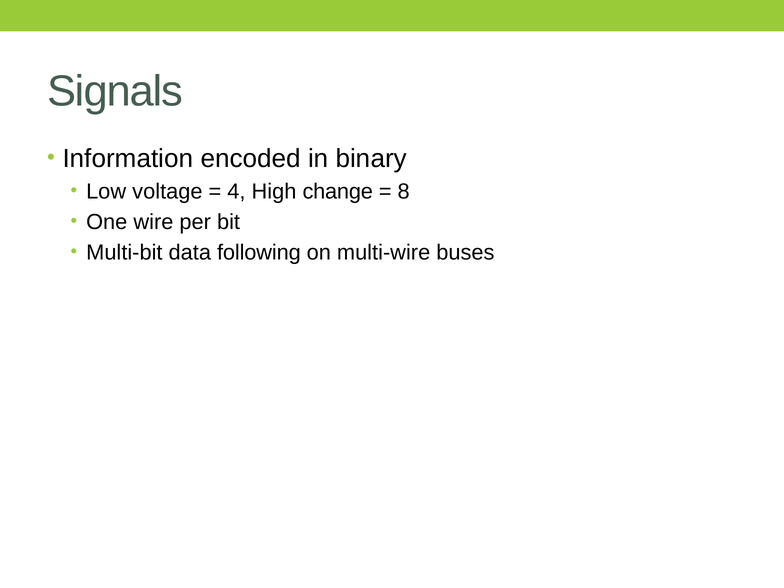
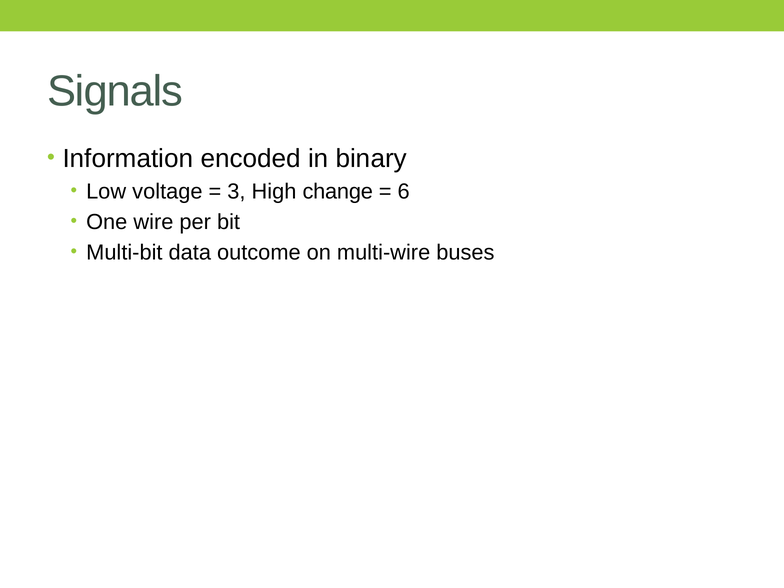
4: 4 -> 3
8: 8 -> 6
following: following -> outcome
